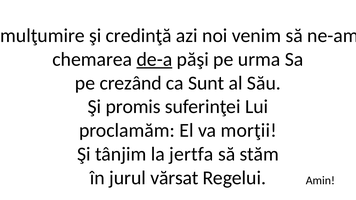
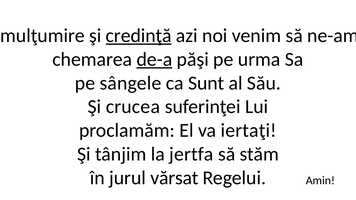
credinţă underline: none -> present
crezând: crezând -> sângele
promis: promis -> crucea
morţii: morţii -> iertaţi
